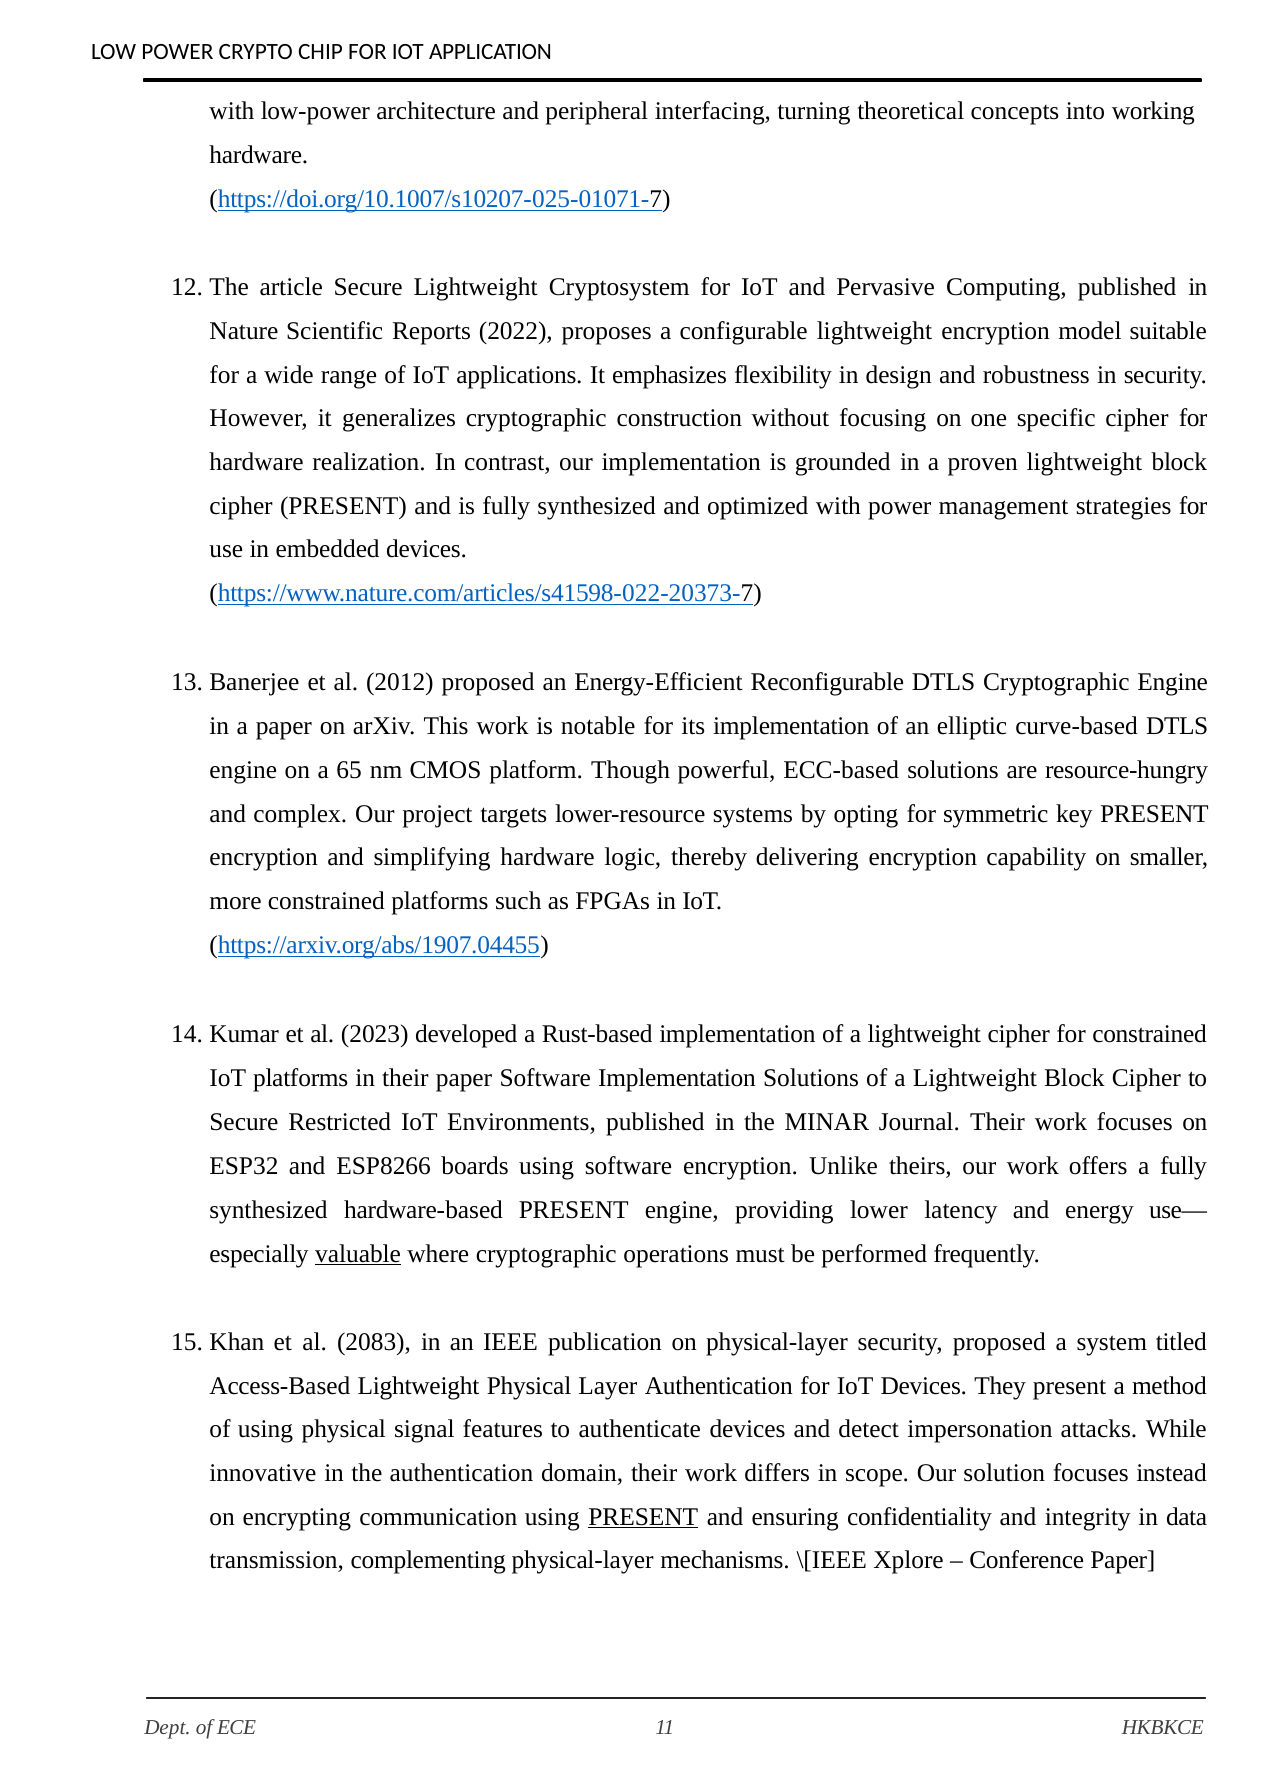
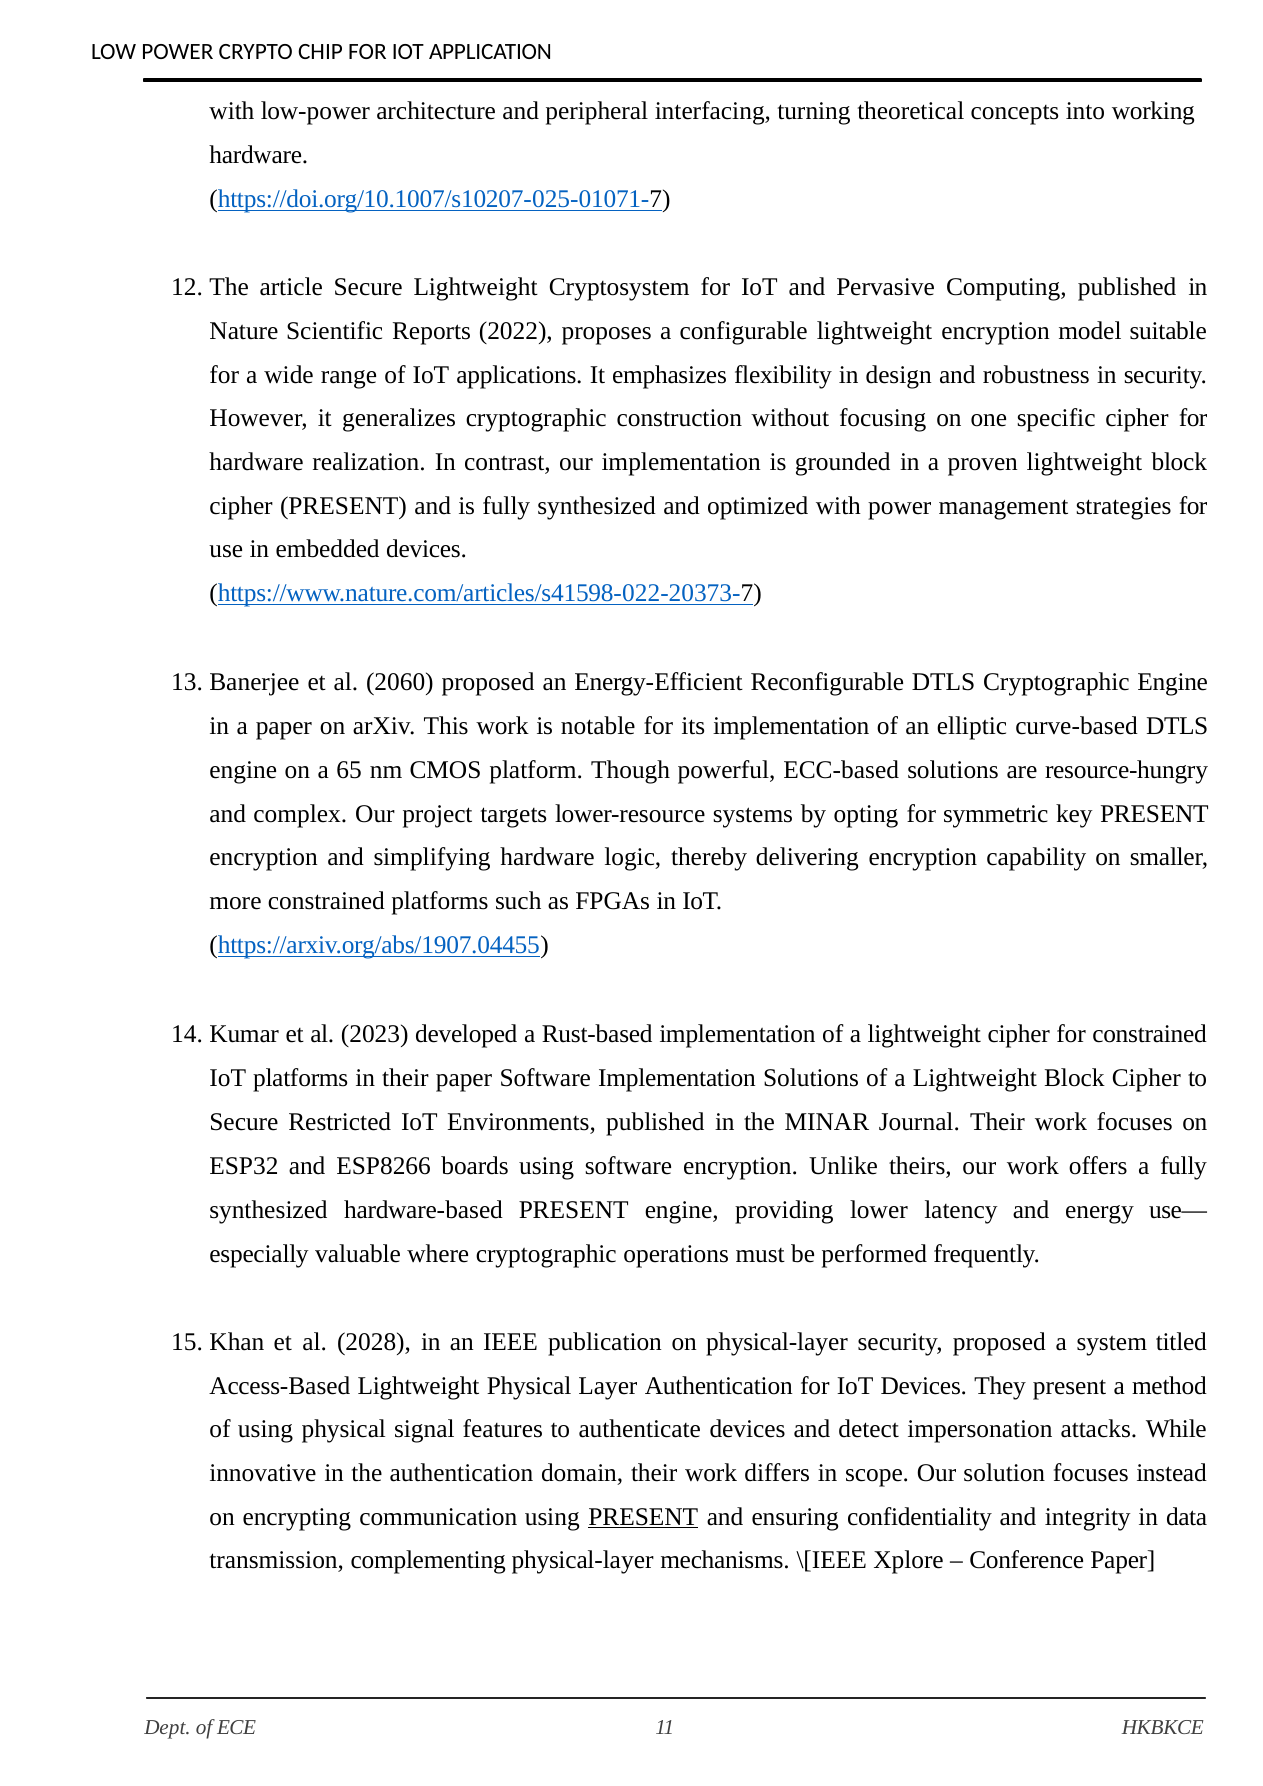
2012: 2012 -> 2060
valuable underline: present -> none
2083: 2083 -> 2028
